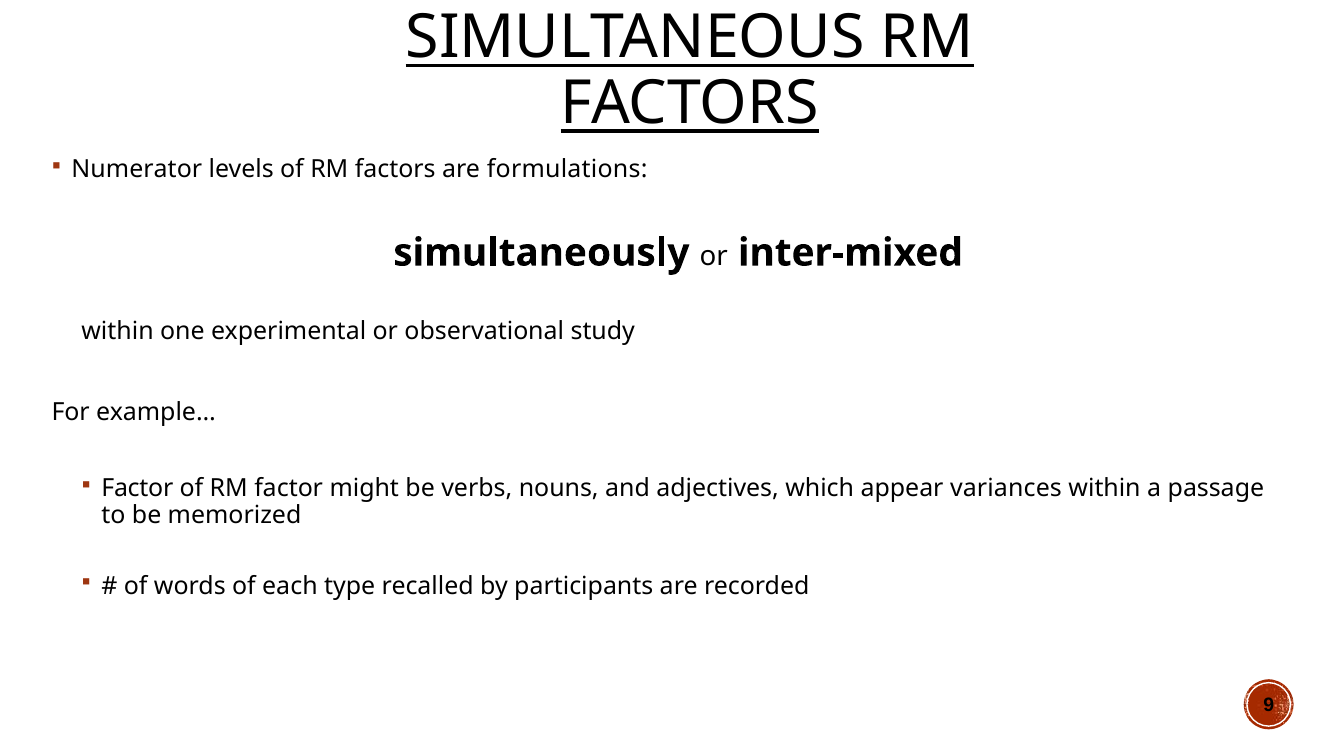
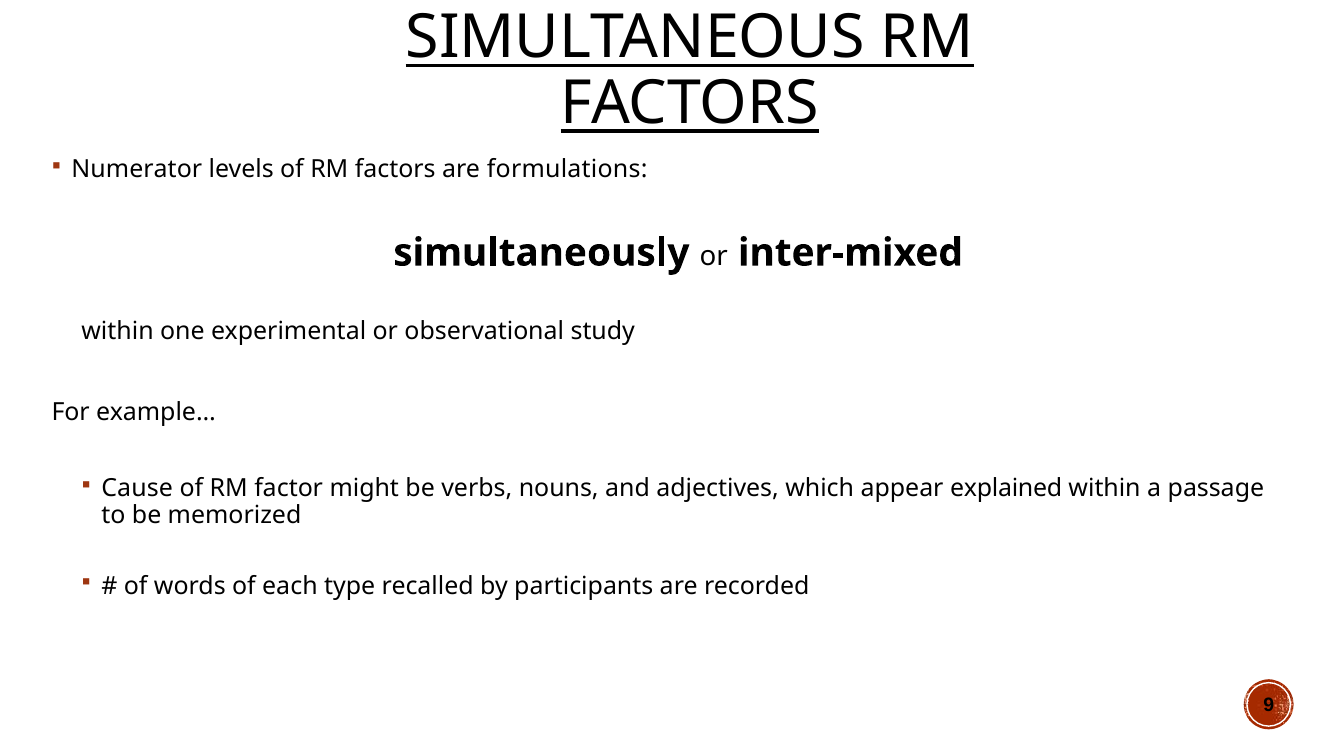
Factor at (137, 488): Factor -> Cause
variances: variances -> explained
